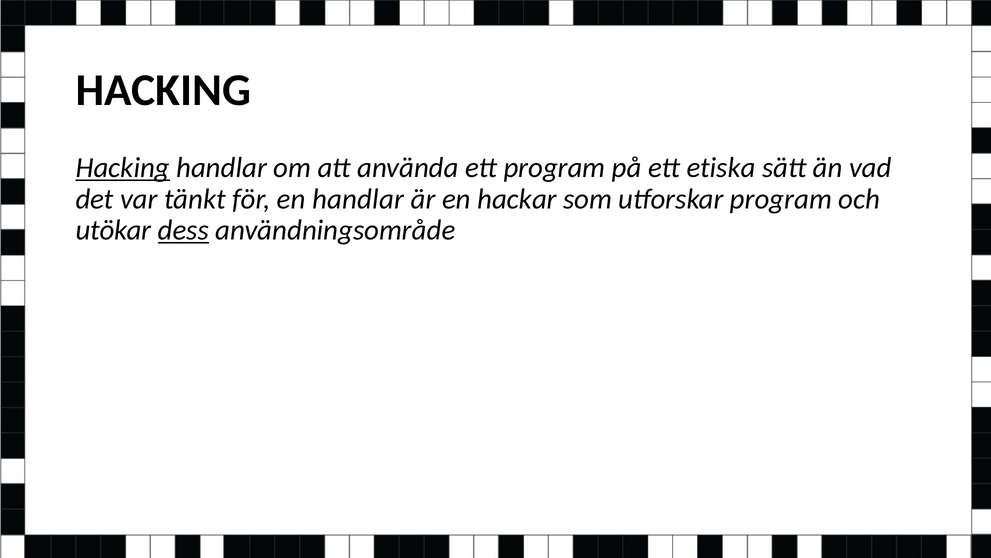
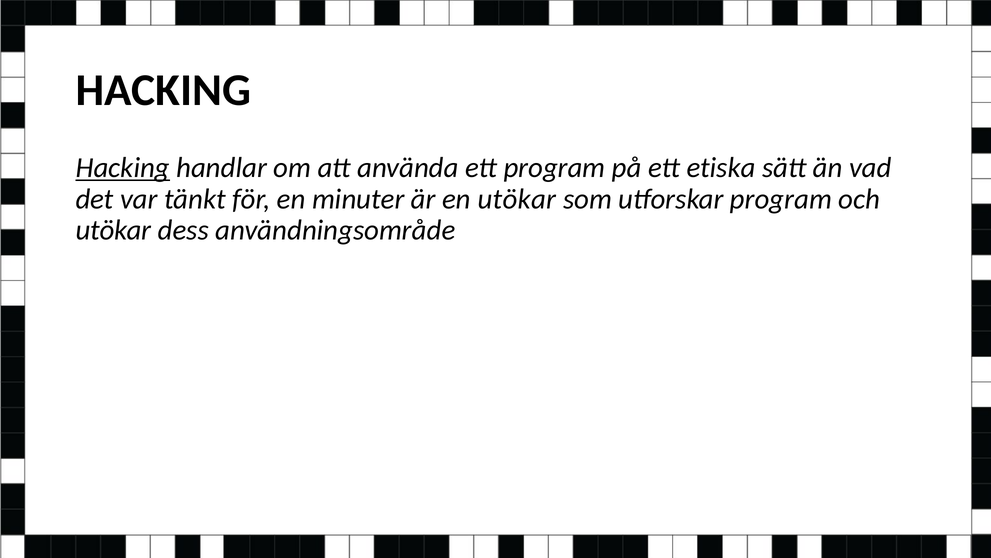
en handlar: handlar -> minuter
en hackar: hackar -> utökar
dess underline: present -> none
